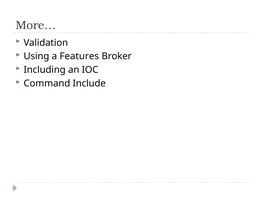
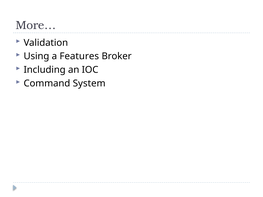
Include: Include -> System
